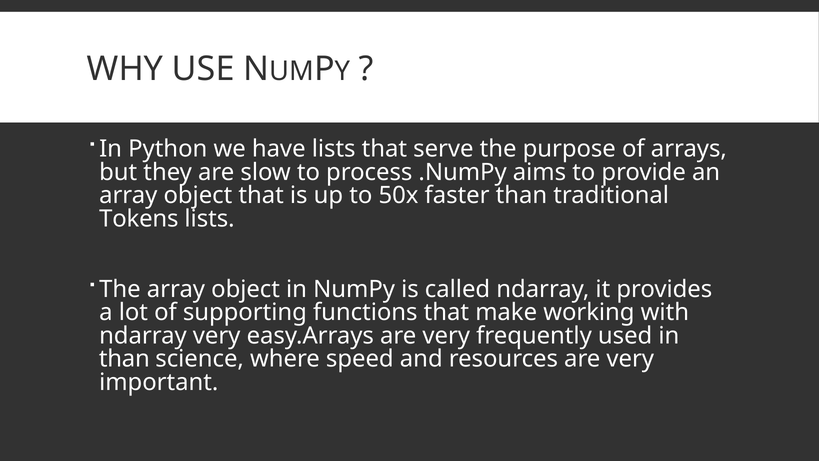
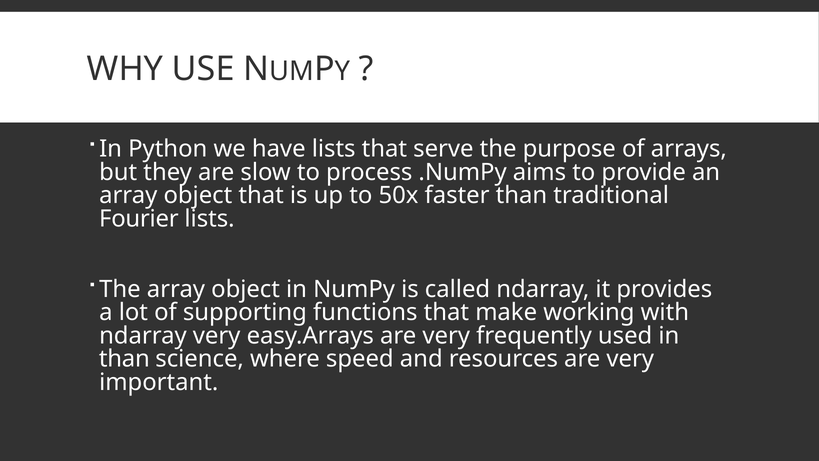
Tokens: Tokens -> Fourier
